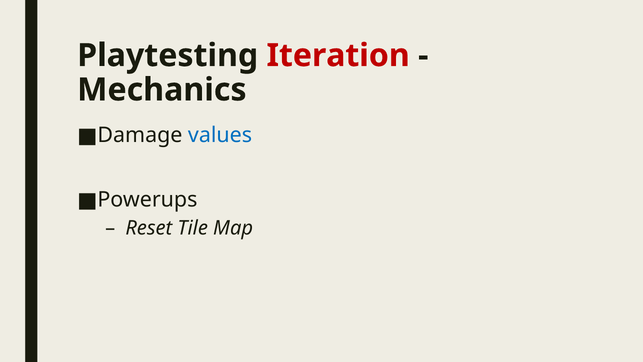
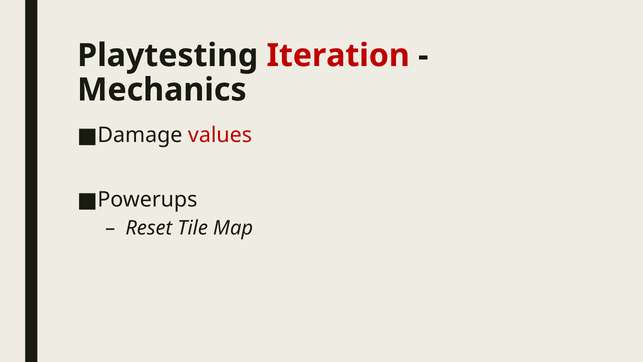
values colour: blue -> red
